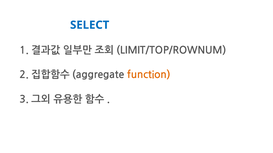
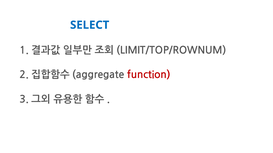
function colour: orange -> red
